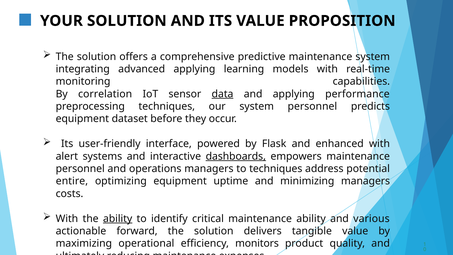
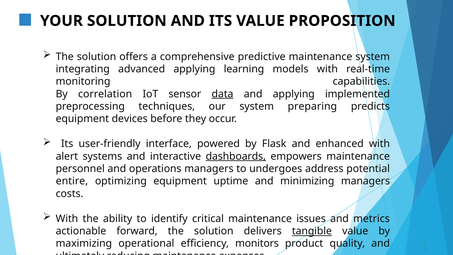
performance: performance -> implemented
system personnel: personnel -> preparing
dataset: dataset -> devices
to techniques: techniques -> undergoes
ability at (118, 218) underline: present -> none
maintenance ability: ability -> issues
various: various -> metrics
tangible underline: none -> present
